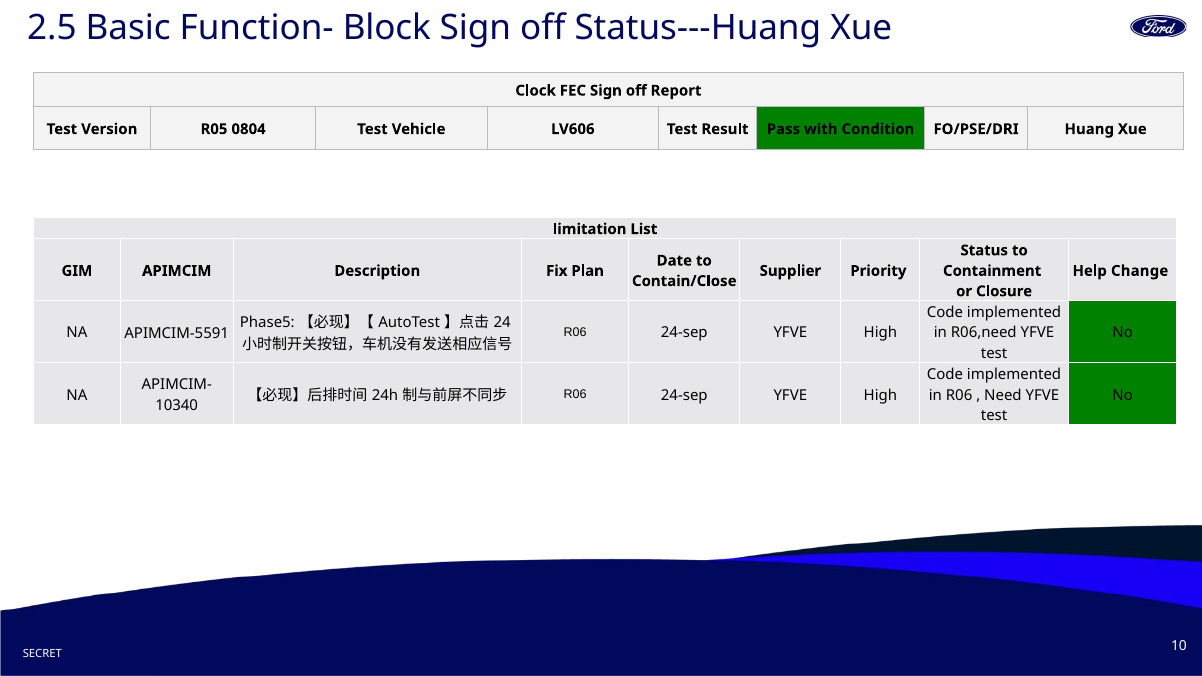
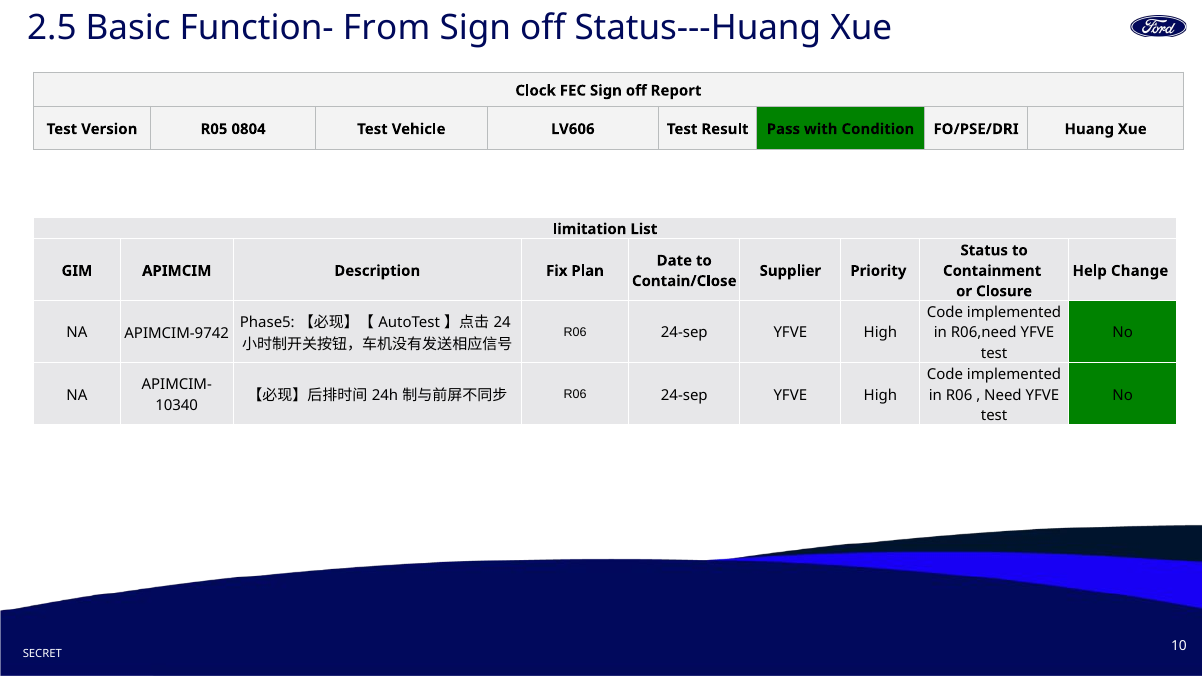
Block: Block -> From
APIMCIM-5591: APIMCIM-5591 -> APIMCIM-9742
